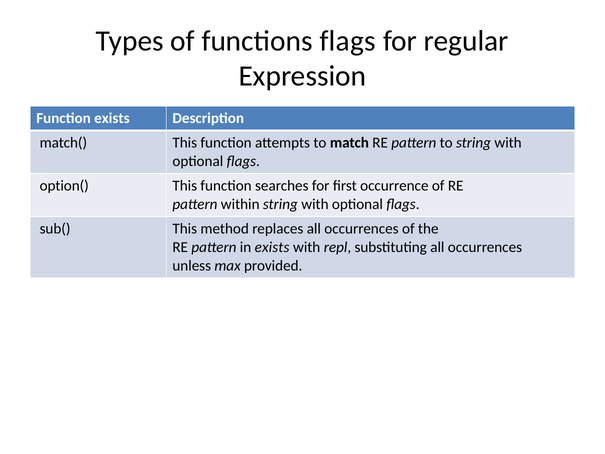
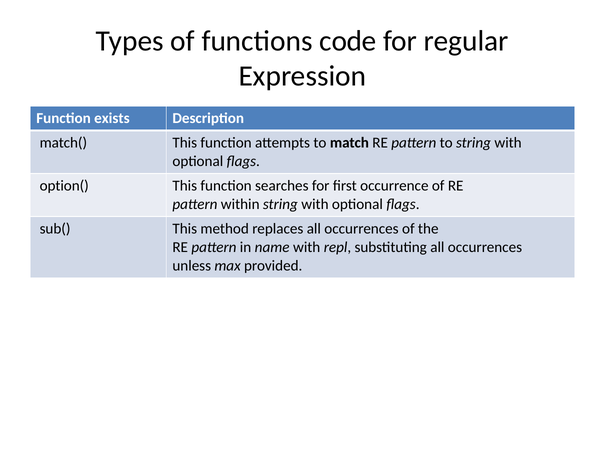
functions flags: flags -> code
in exists: exists -> name
